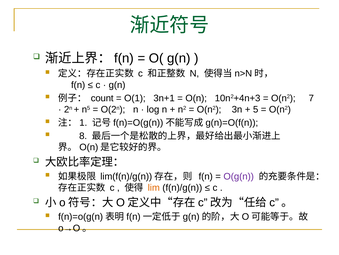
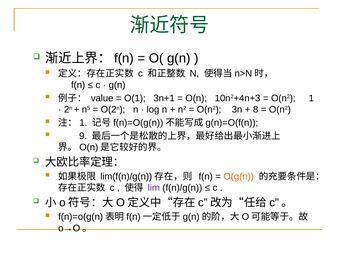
count: count -> value
7: 7 -> 1
5: 5 -> 8
8: 8 -> 9
O(g(n colour: purple -> orange
lim colour: orange -> purple
